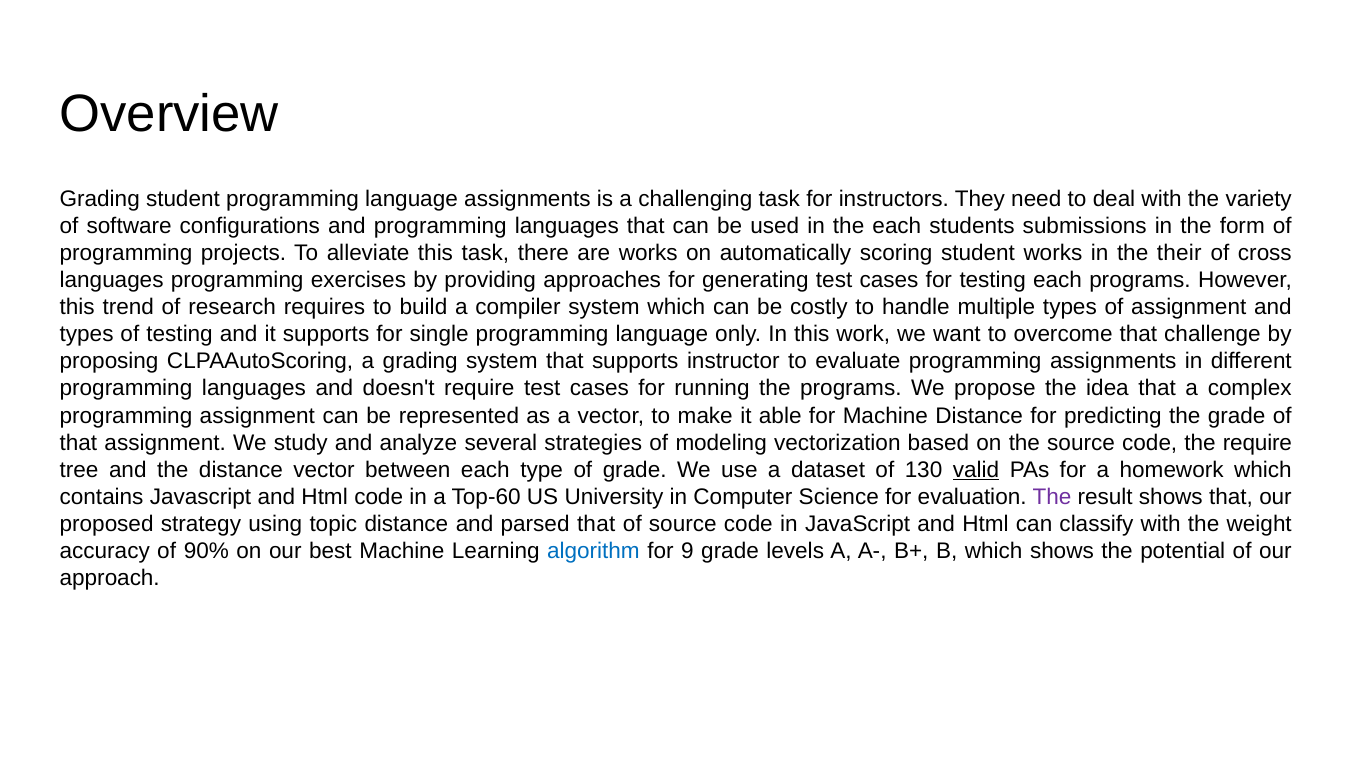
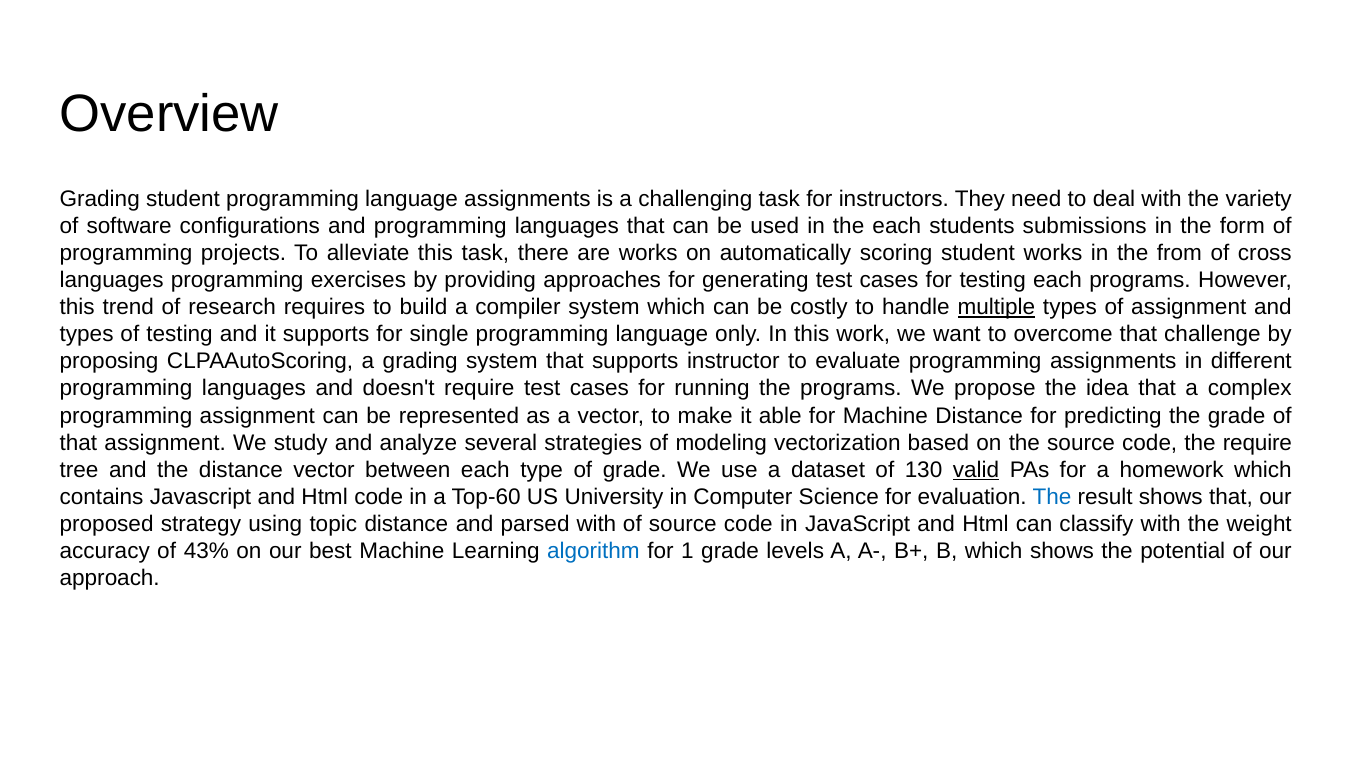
their: their -> from
multiple underline: none -> present
The at (1052, 497) colour: purple -> blue
parsed that: that -> with
90%: 90% -> 43%
9: 9 -> 1
